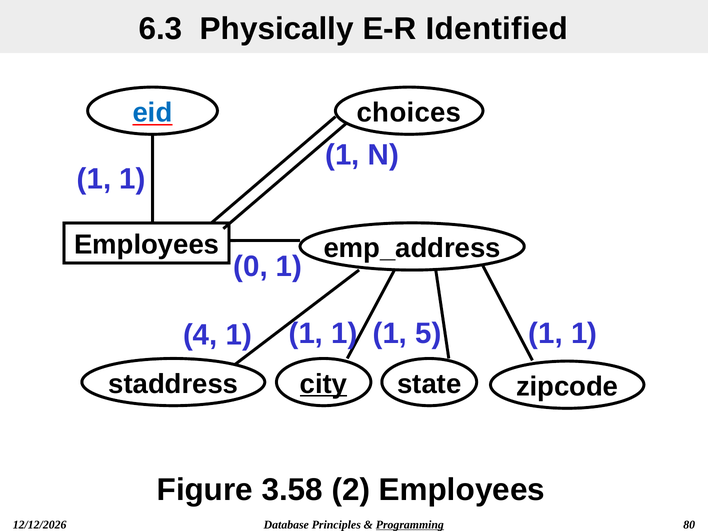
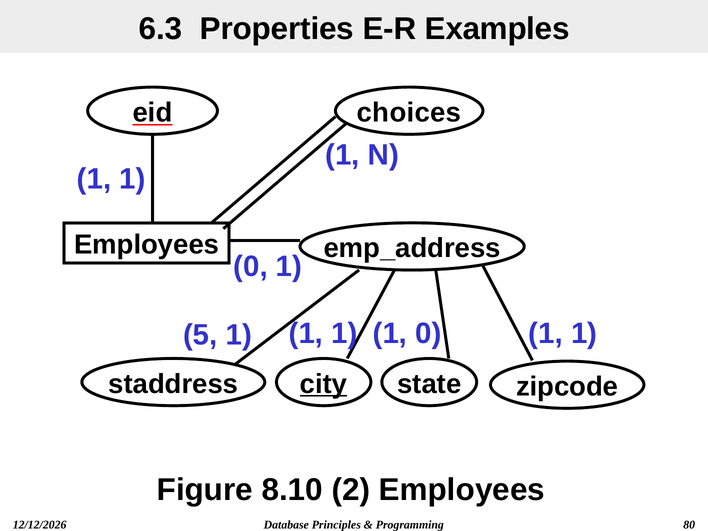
Physically: Physically -> Properties
Identified: Identified -> Examples
eid colour: blue -> black
4: 4 -> 5
1 1 1 5: 5 -> 0
3.58: 3.58 -> 8.10
Programming underline: present -> none
